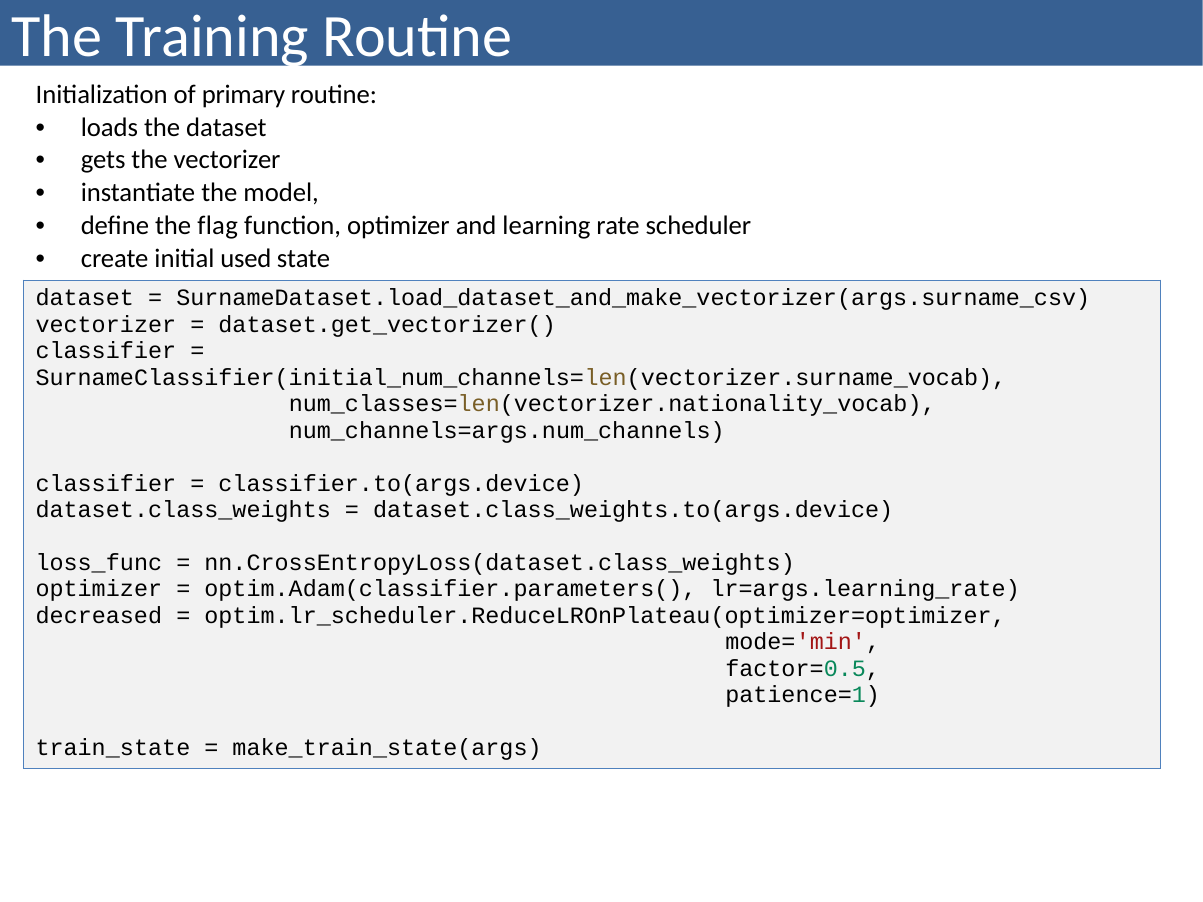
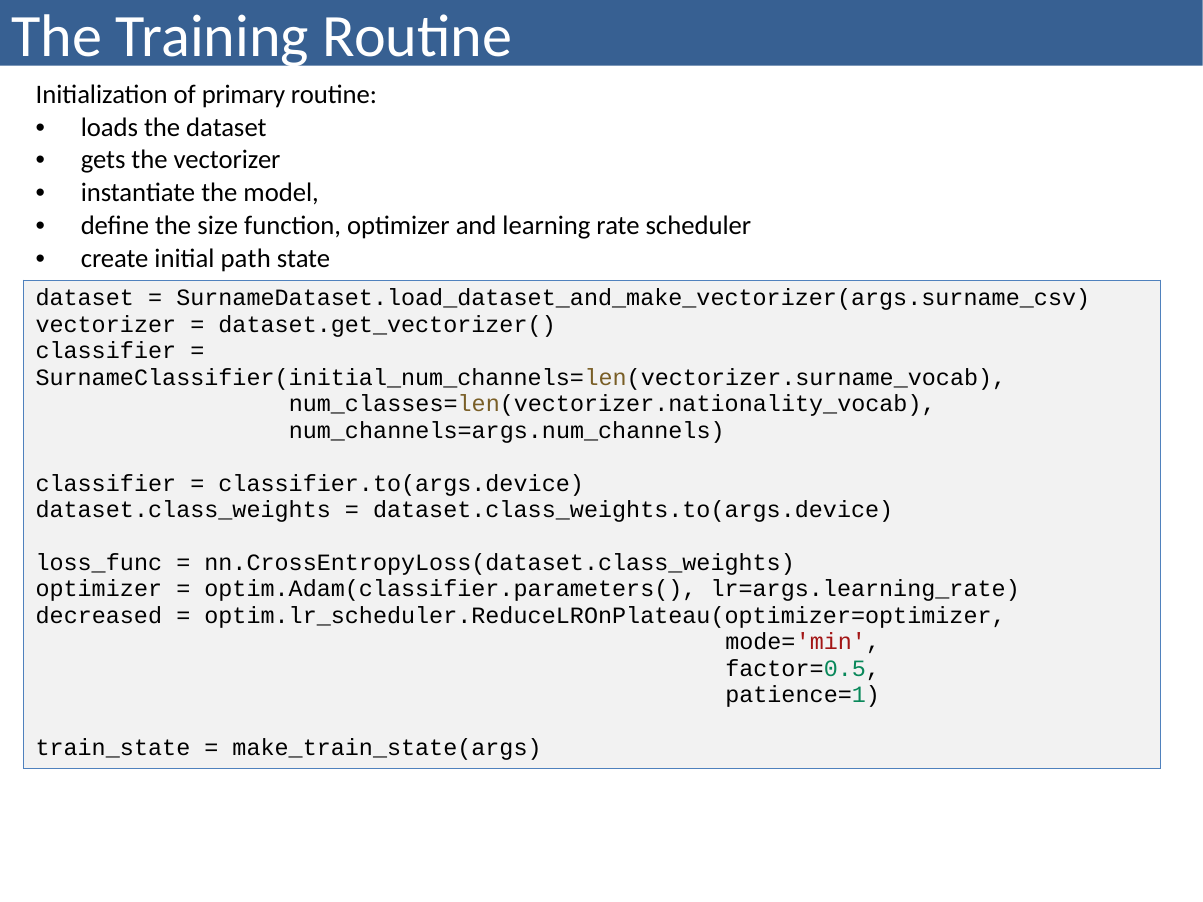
flag: flag -> size
used: used -> path
